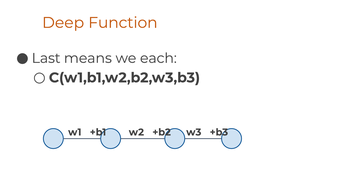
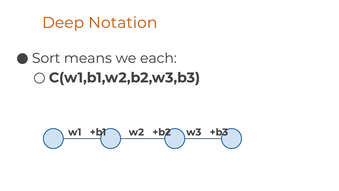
Function: Function -> Notation
Last: Last -> Sort
